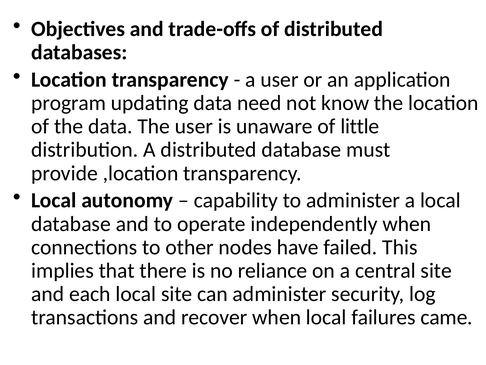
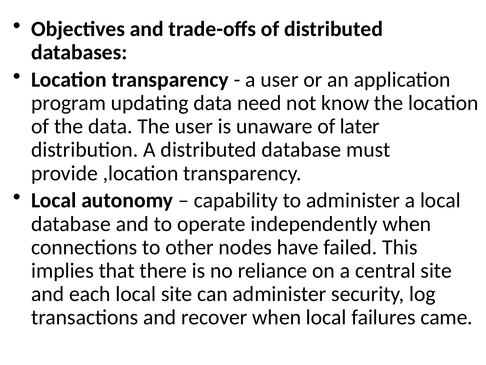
little: little -> later
